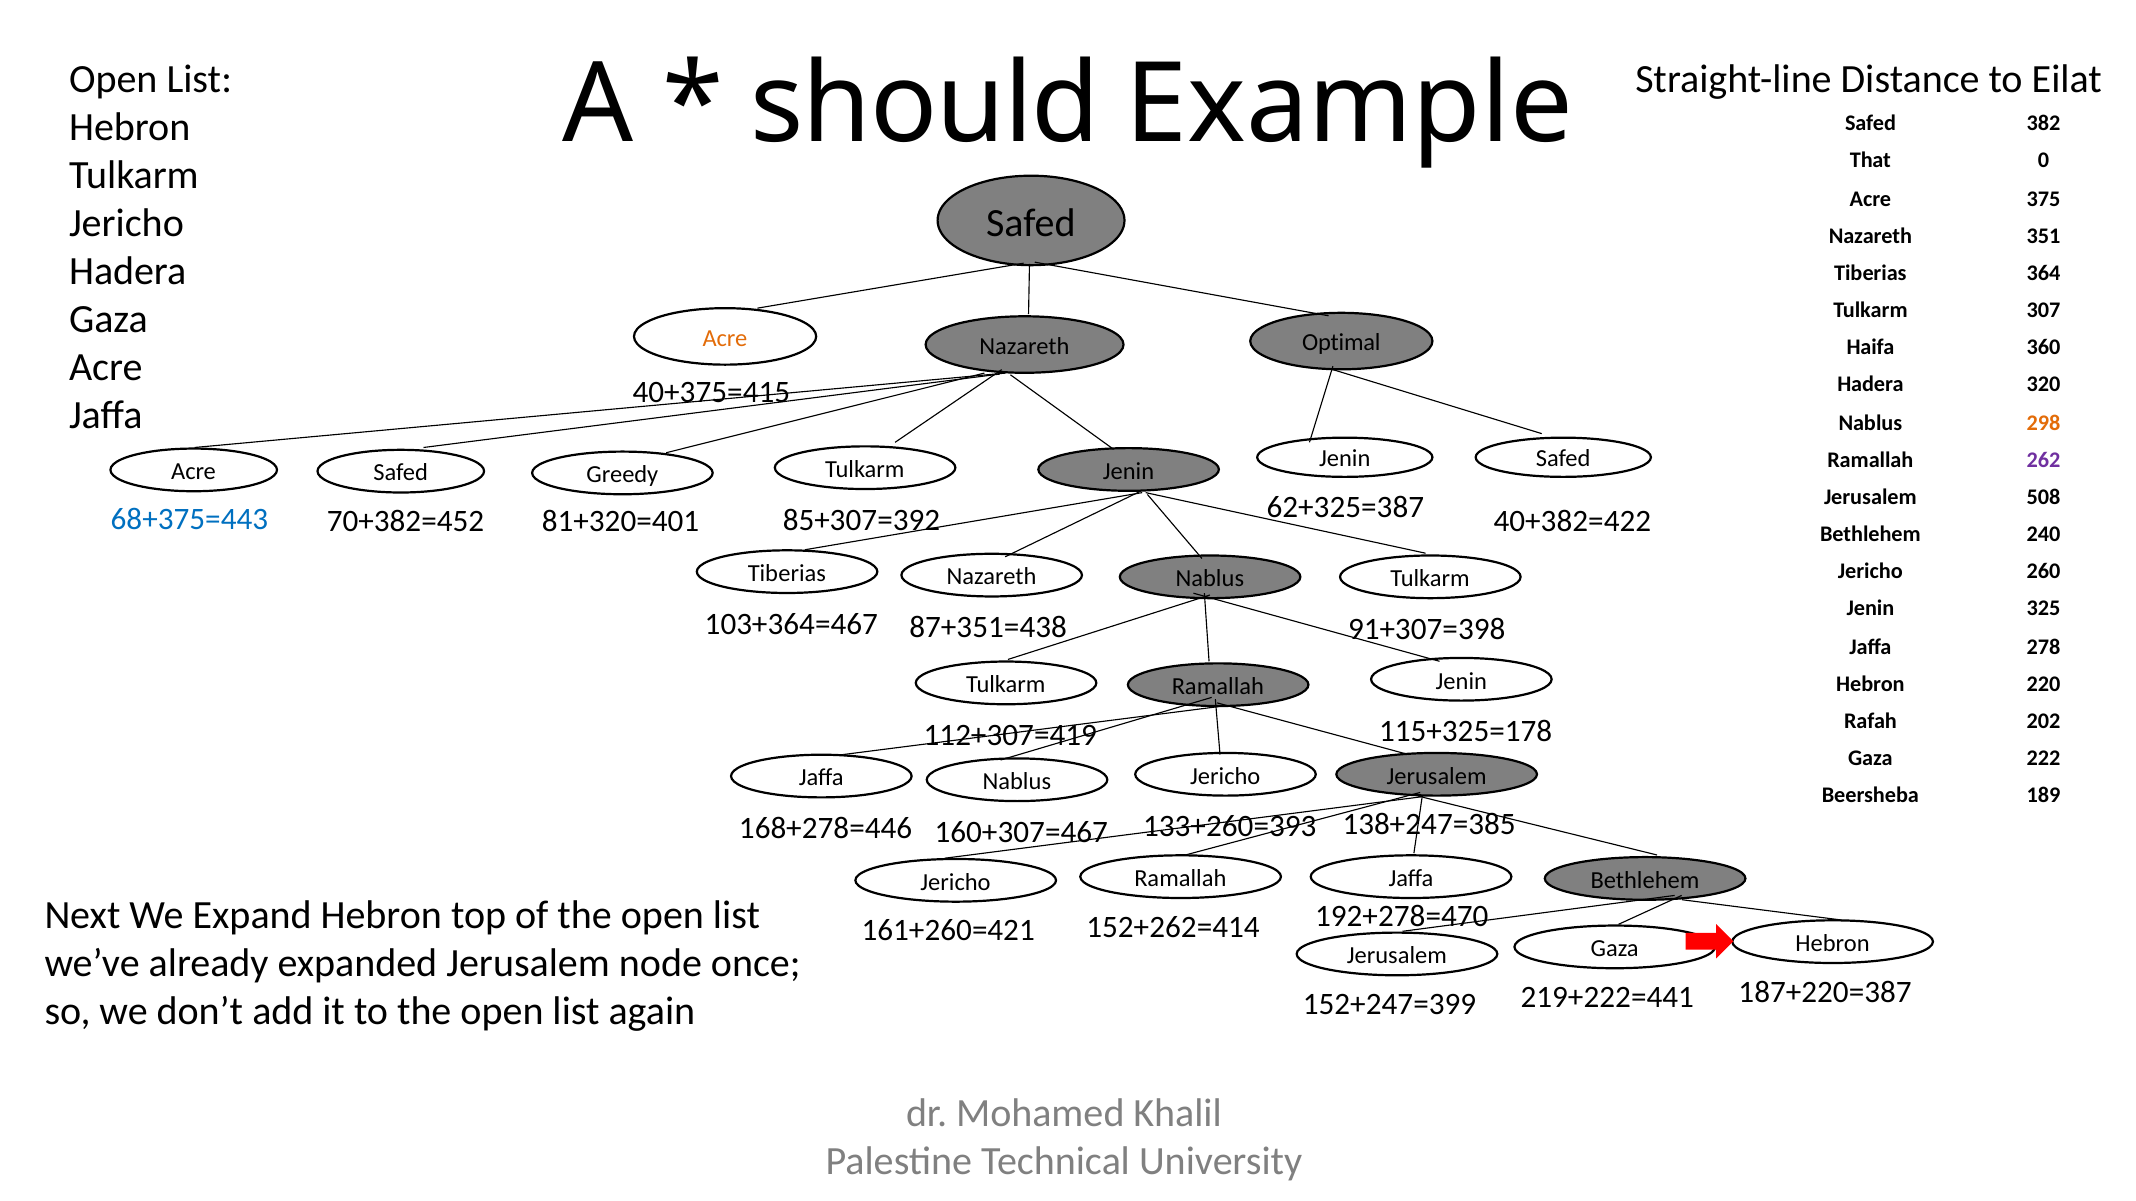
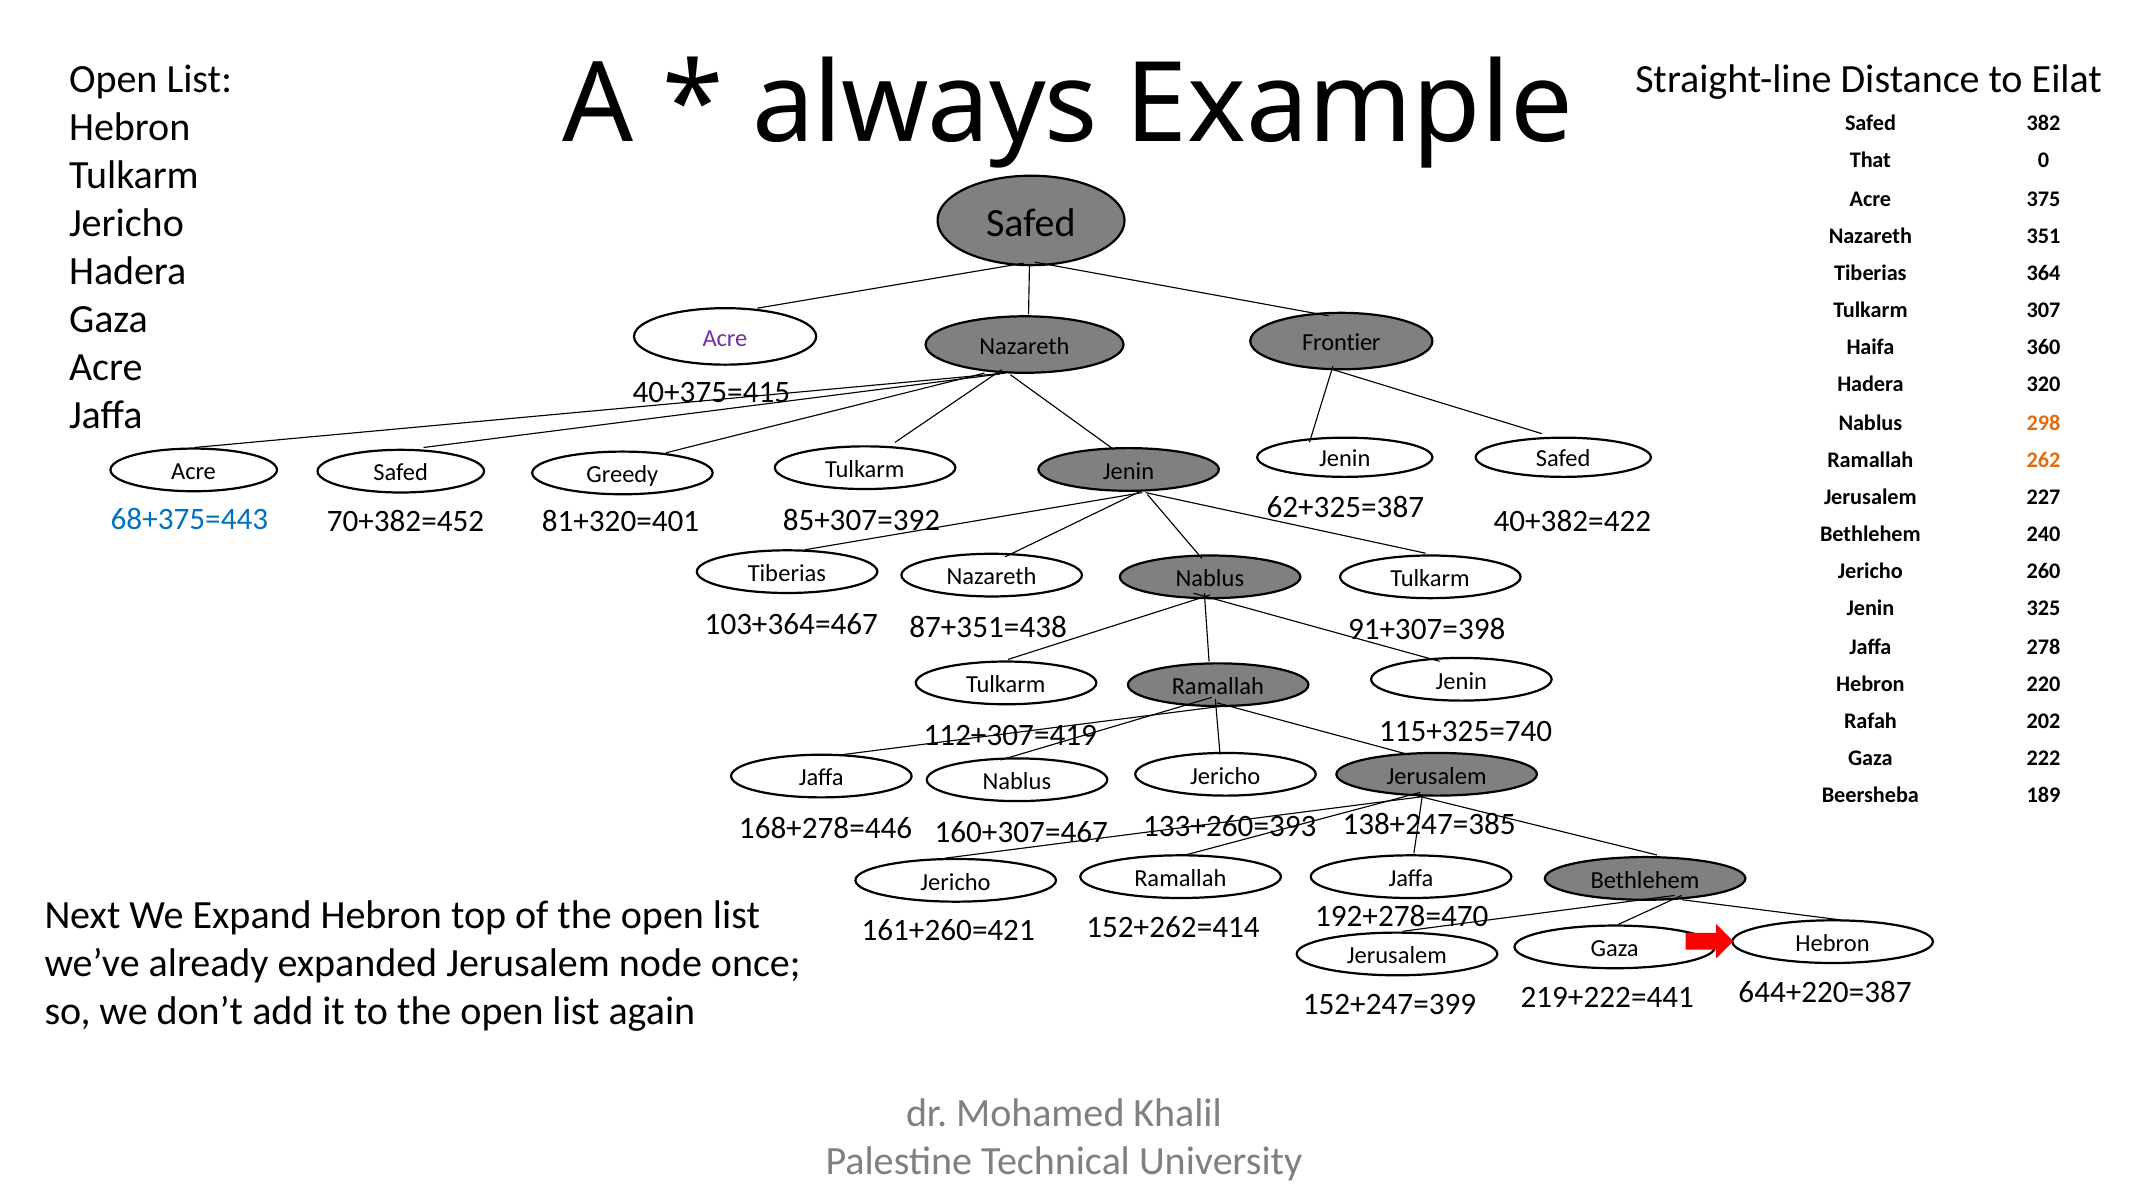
should: should -> always
Acre at (725, 338) colour: orange -> purple
Optimal: Optimal -> Frontier
262 colour: purple -> orange
508: 508 -> 227
115+325=178: 115+325=178 -> 115+325=740
187+220=387: 187+220=387 -> 644+220=387
